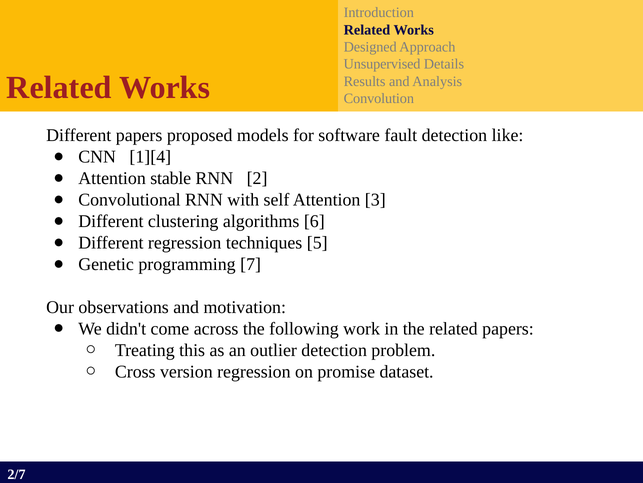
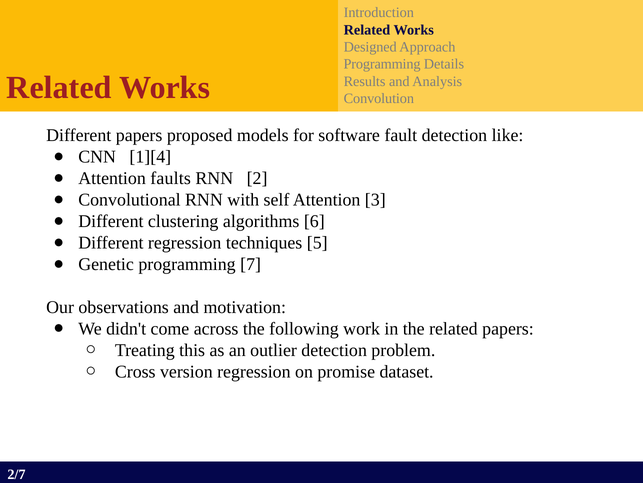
Unsupervised at (382, 64): Unsupervised -> Programming
stable: stable -> faults
